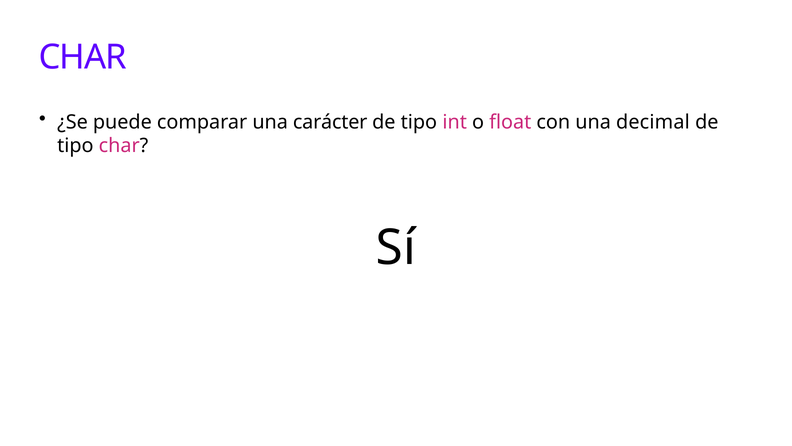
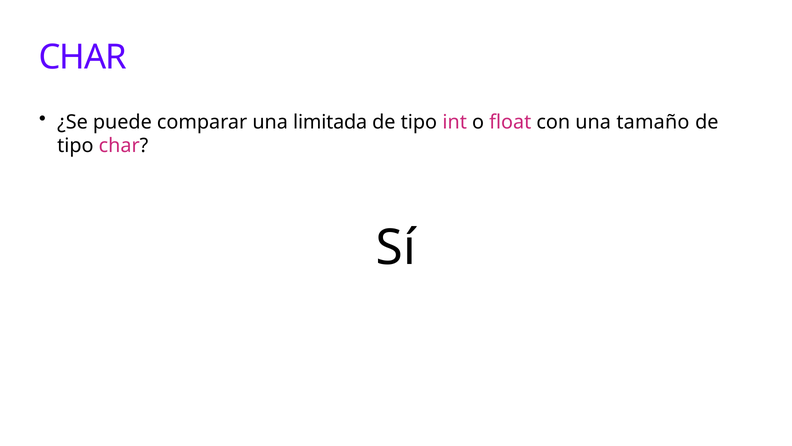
carácter: carácter -> limitada
decimal: decimal -> tamaño
